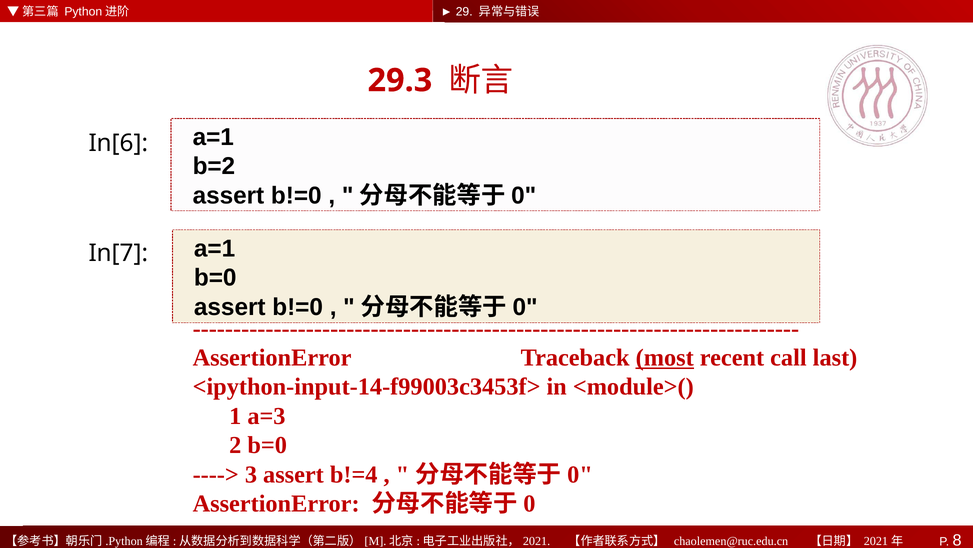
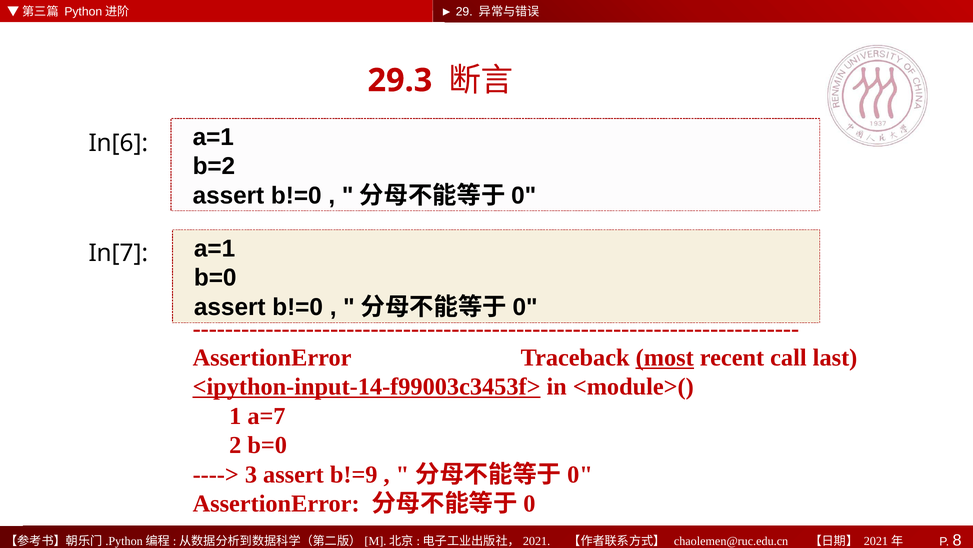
<ipython-input-14-f99003c3453f> underline: none -> present
a=3: a=3 -> a=7
b!=4: b!=4 -> b!=9
